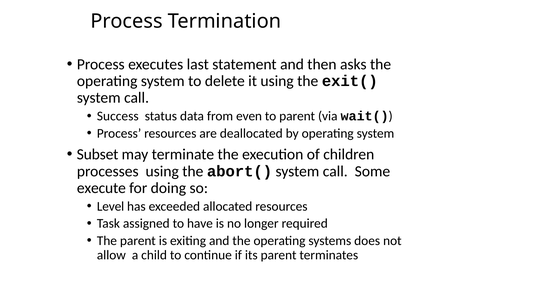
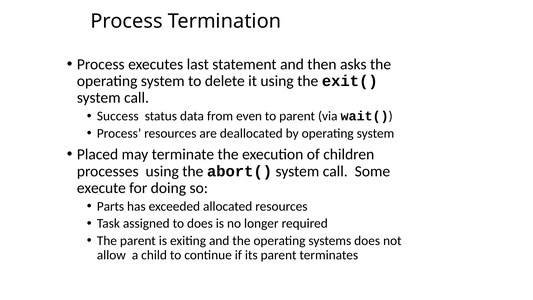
Subset: Subset -> Placed
Level: Level -> Parts
to have: have -> does
